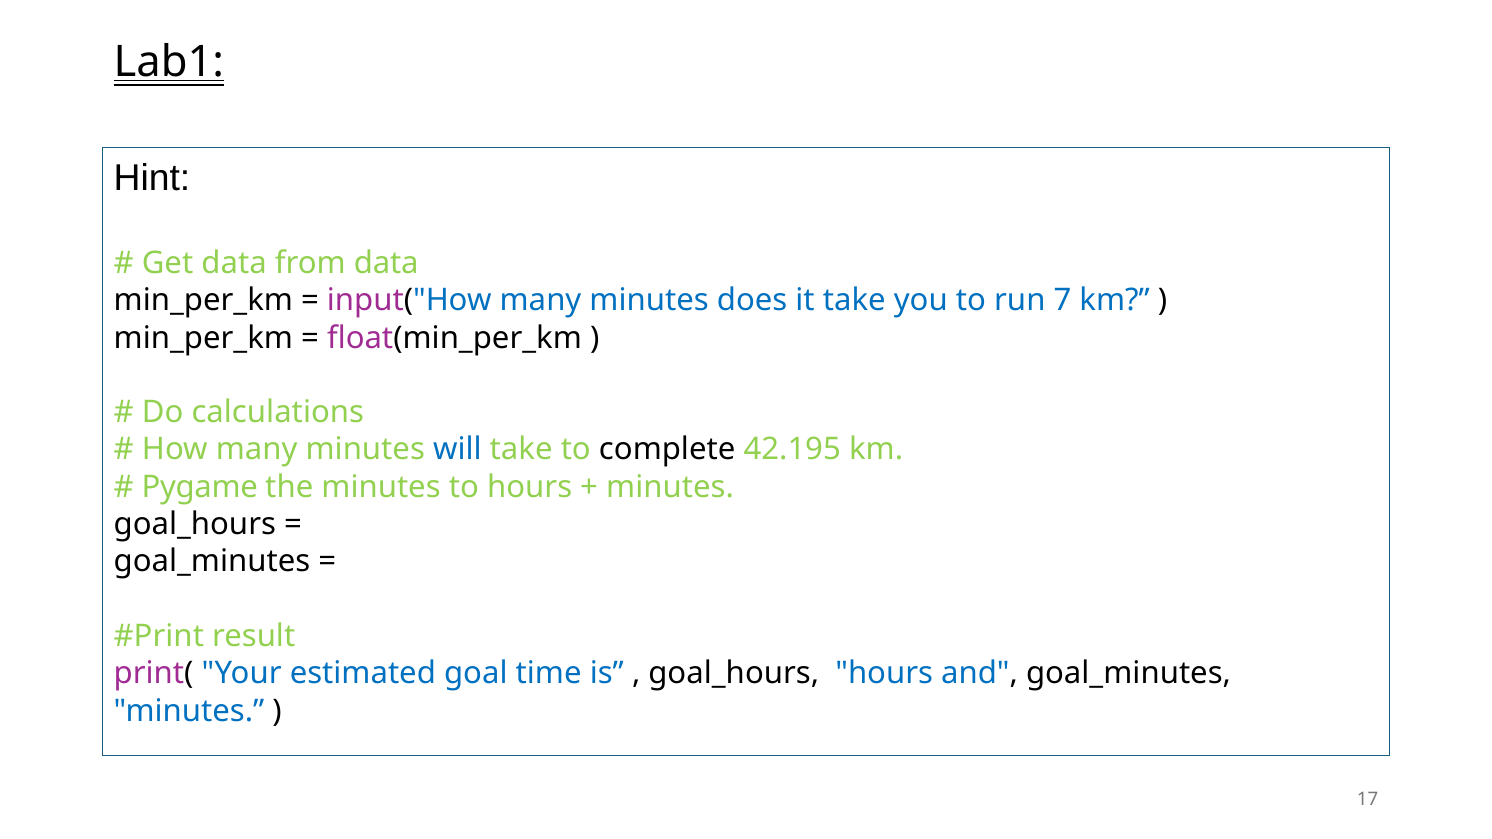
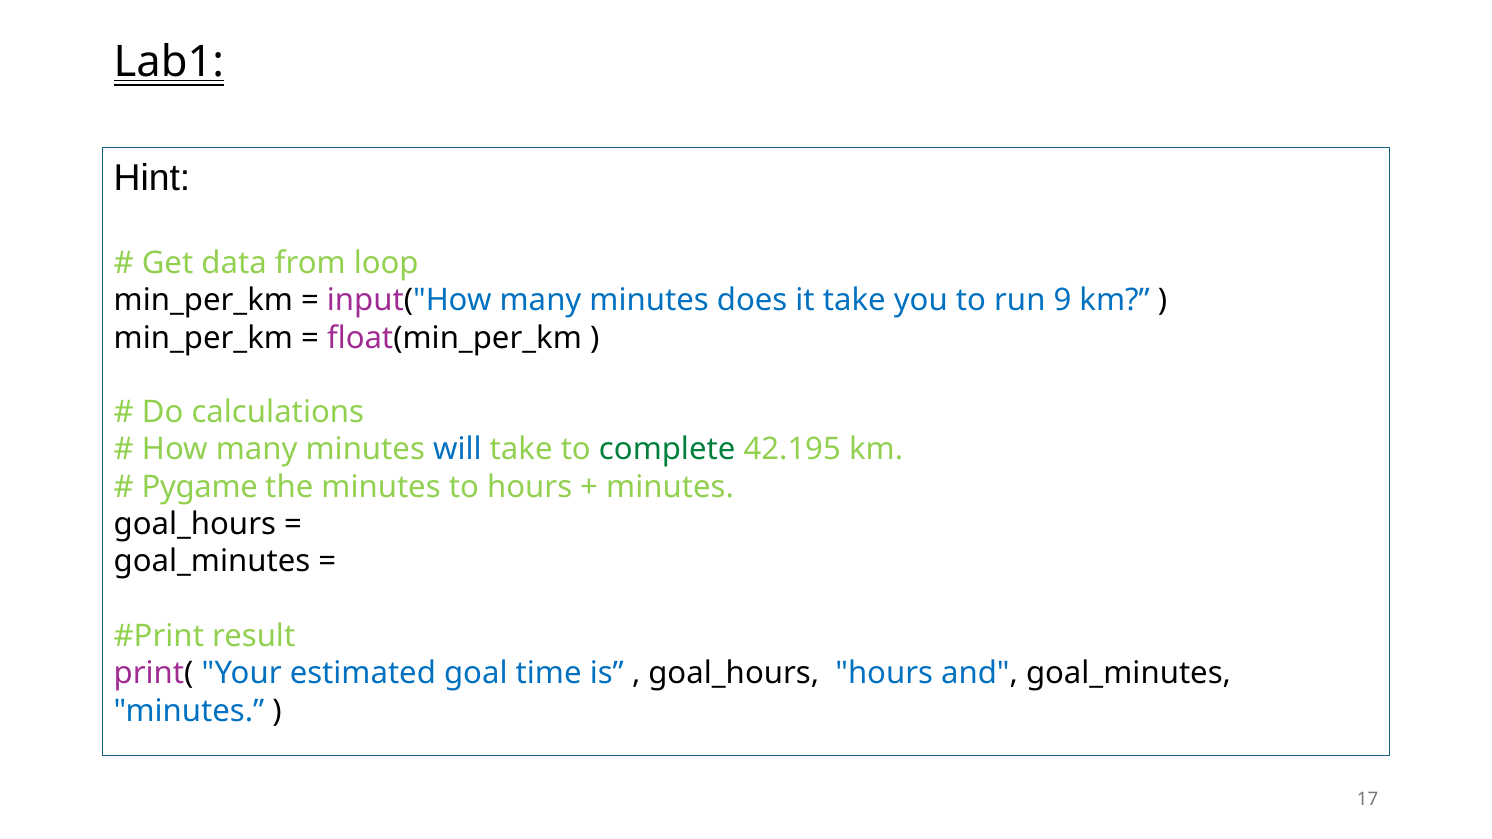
from data: data -> loop
7: 7 -> 9
complete colour: black -> green
